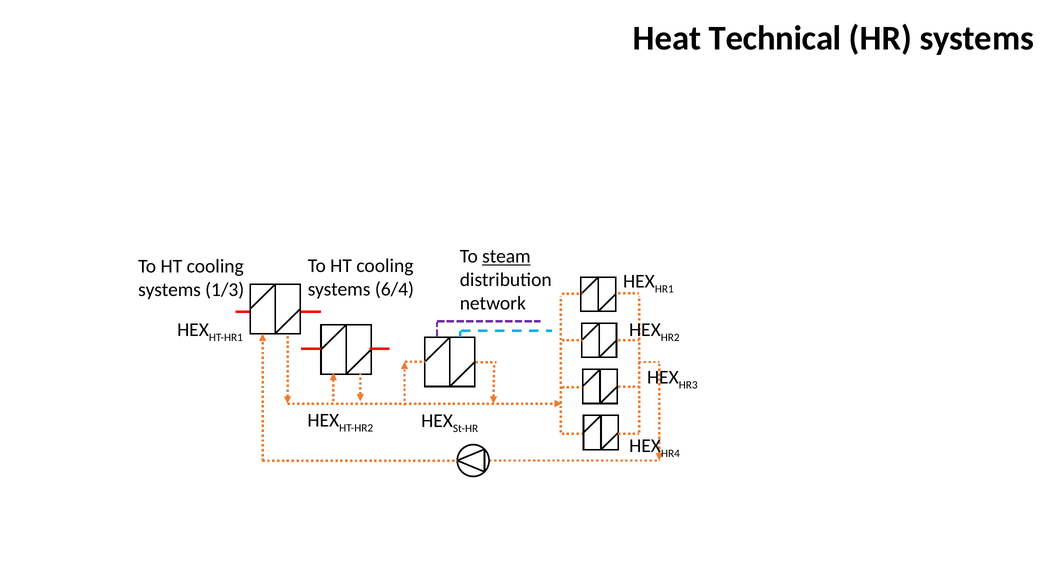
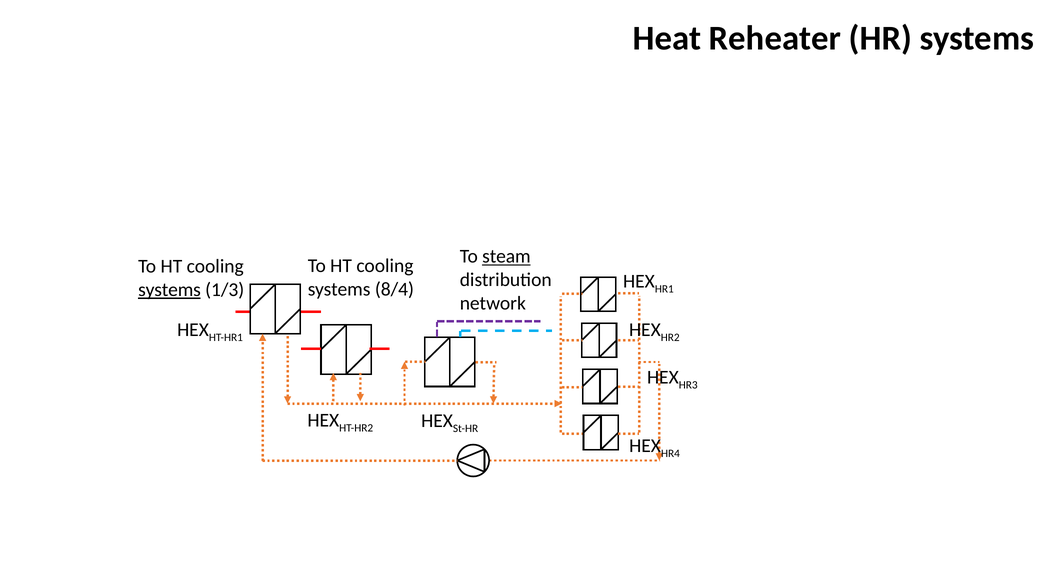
Technical: Technical -> Reheater
6/4: 6/4 -> 8/4
systems at (170, 290) underline: none -> present
